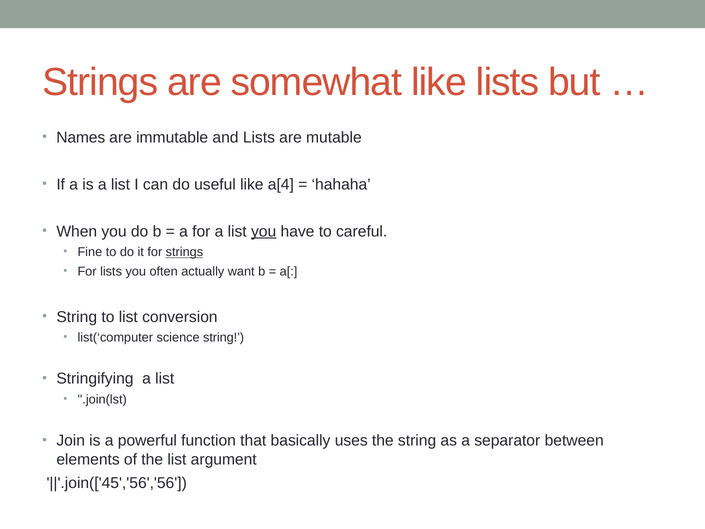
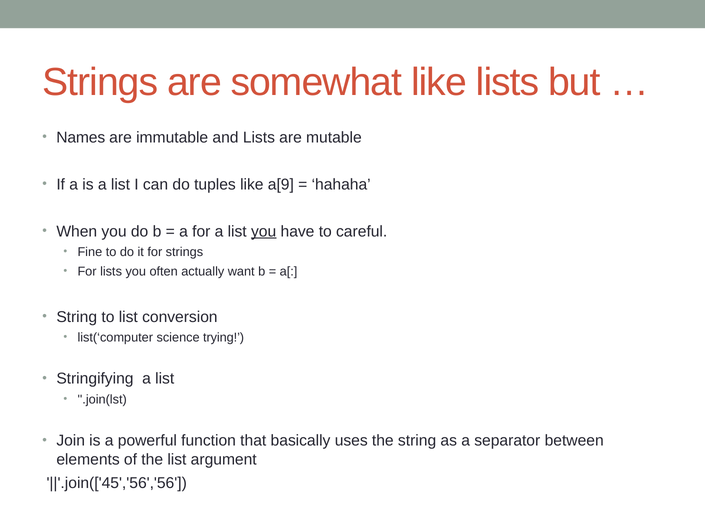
useful: useful -> tuples
a[4: a[4 -> a[9
strings at (184, 252) underline: present -> none
science string: string -> trying
